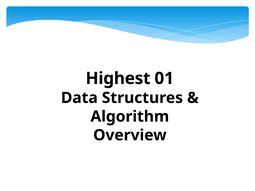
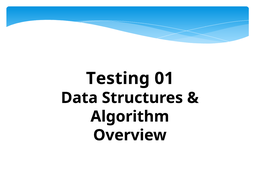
Highest: Highest -> Testing
